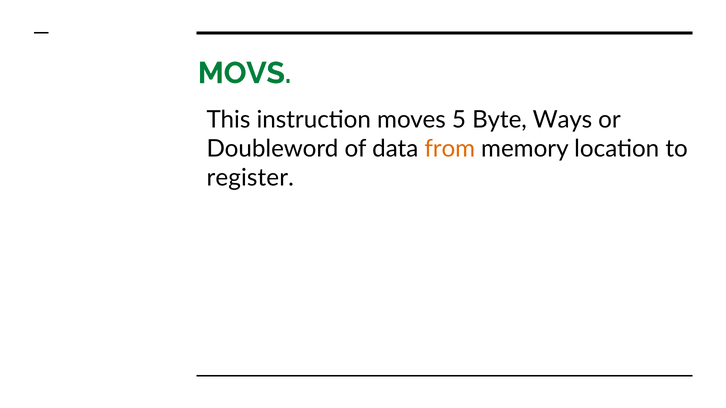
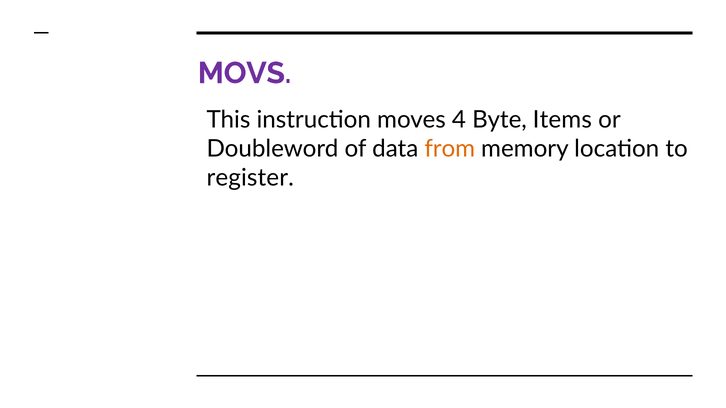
MOVS colour: green -> purple
5: 5 -> 4
Ways: Ways -> Items
